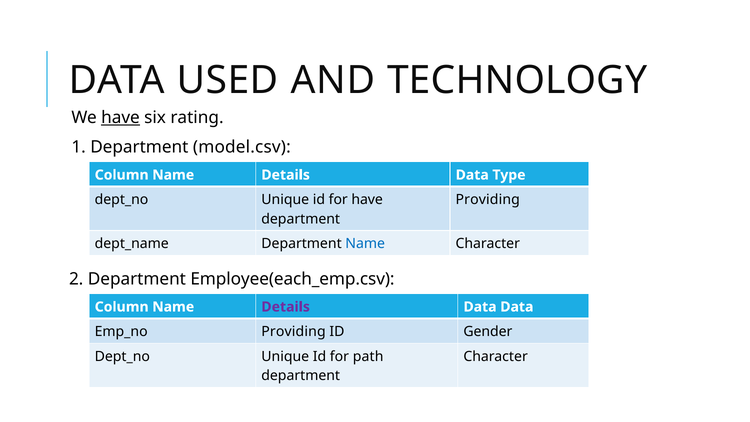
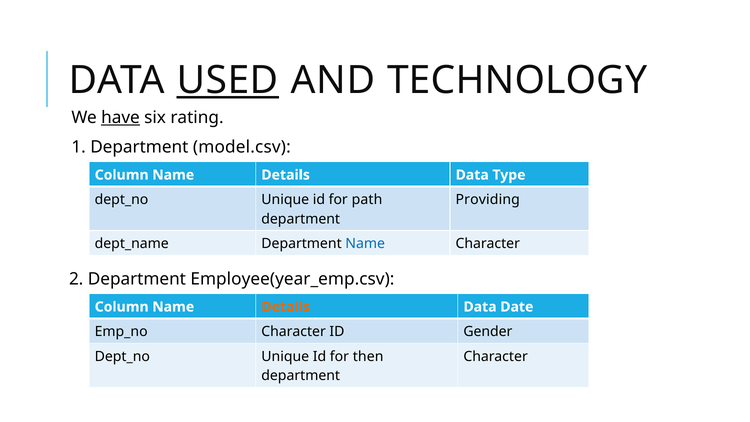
USED underline: none -> present
for have: have -> path
Employee(each_emp.csv: Employee(each_emp.csv -> Employee(year_emp.csv
Details at (286, 307) colour: purple -> orange
Data Data: Data -> Date
Providing at (293, 332): Providing -> Character
path: path -> then
